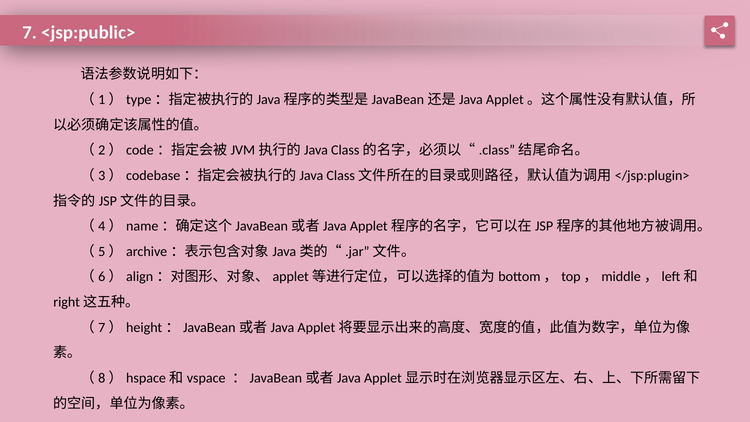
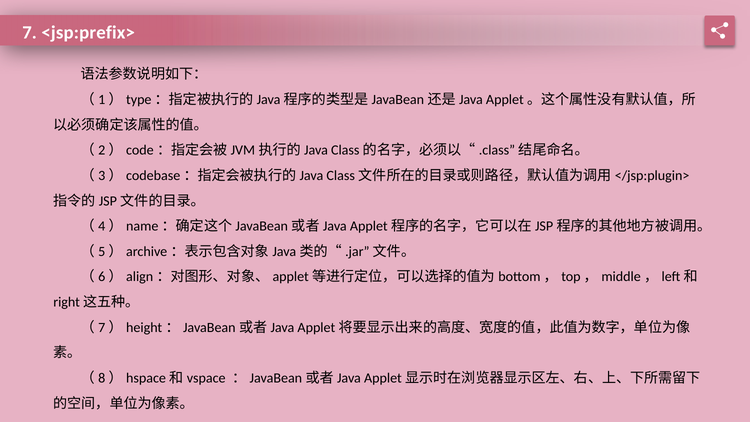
<jsp:public>: <jsp:public> -> <jsp:prefix>
